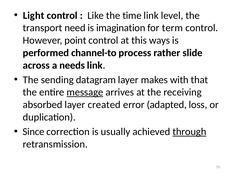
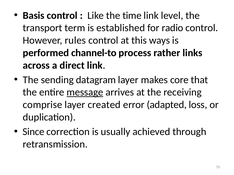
Light: Light -> Basis
need: need -> term
imagination: imagination -> established
term: term -> radio
point: point -> rules
slide: slide -> links
needs: needs -> direct
with: with -> core
absorbed: absorbed -> comprise
through underline: present -> none
